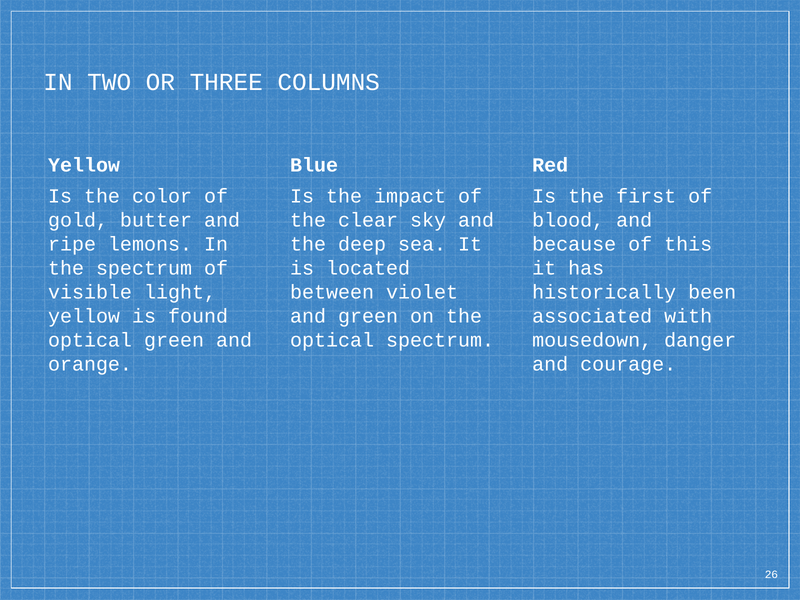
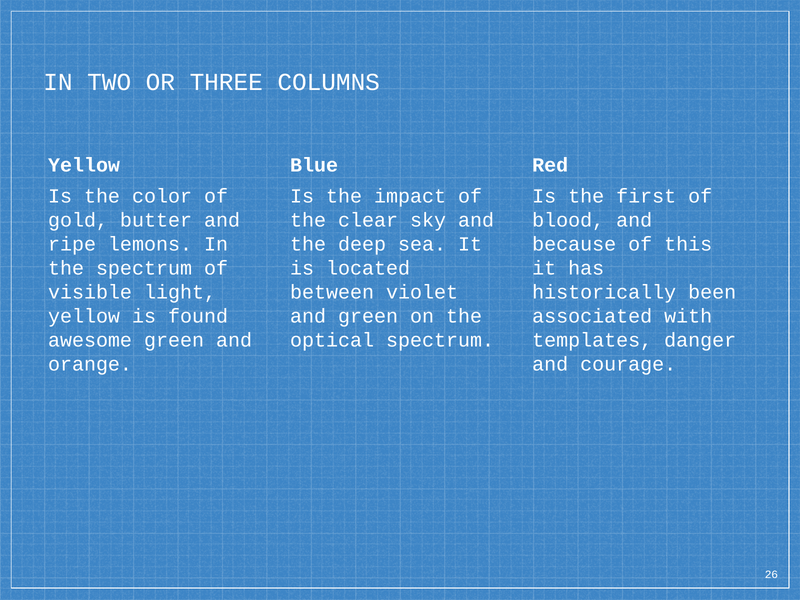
optical at (90, 340): optical -> awesome
mousedown: mousedown -> templates
